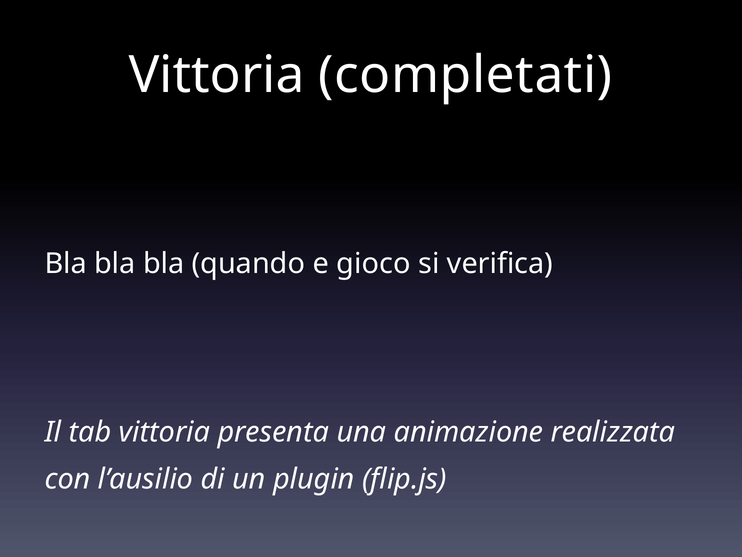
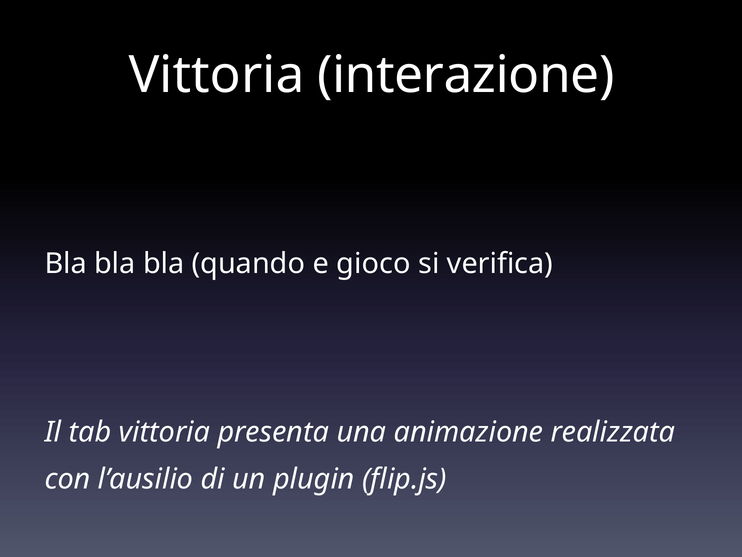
completati: completati -> interazione
